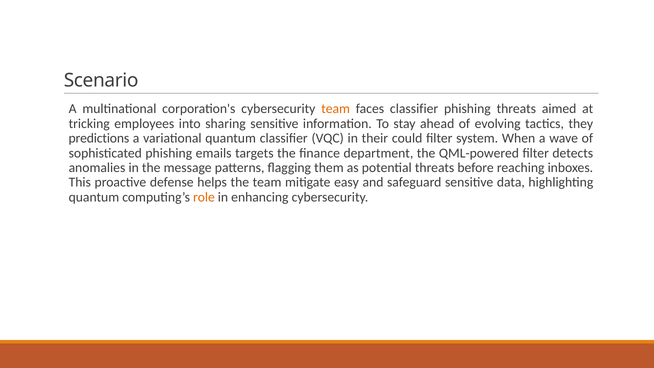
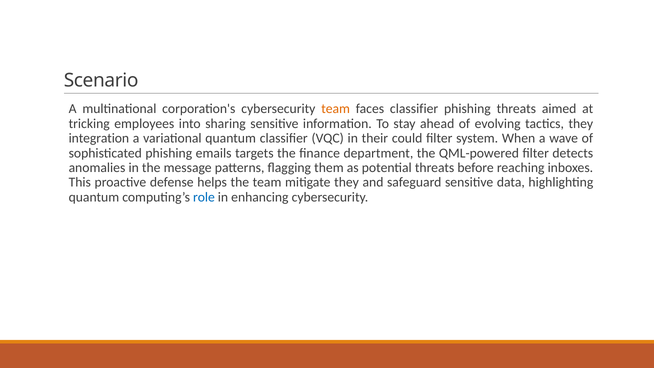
predictions: predictions -> integration
mitigate easy: easy -> they
role colour: orange -> blue
